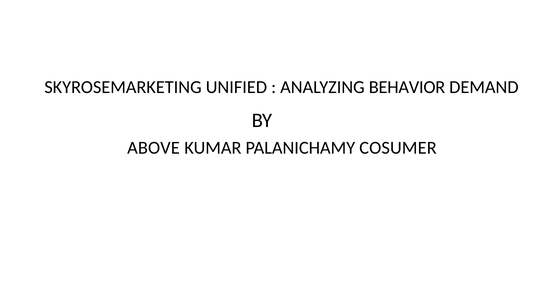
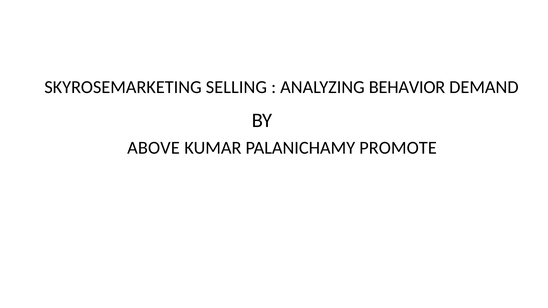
UNIFIED: UNIFIED -> SELLING
COSUMER: COSUMER -> PROMOTE
